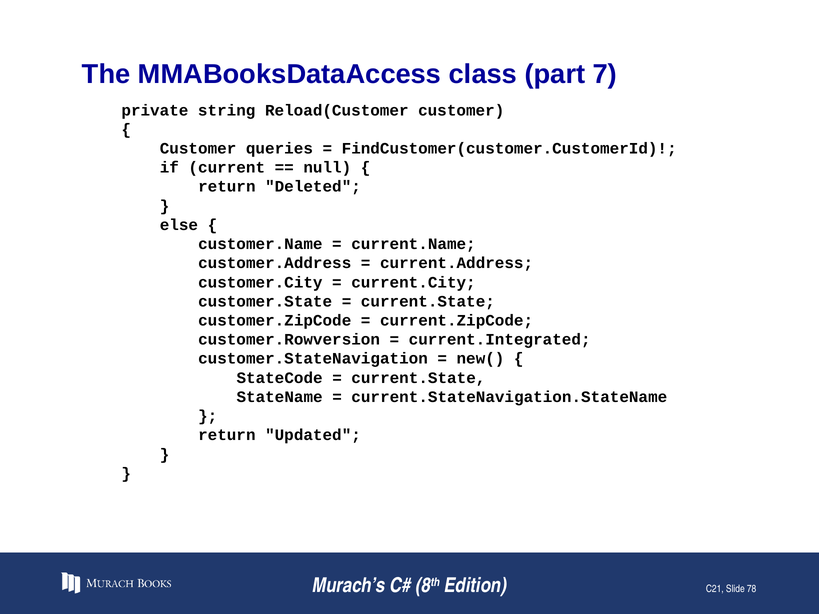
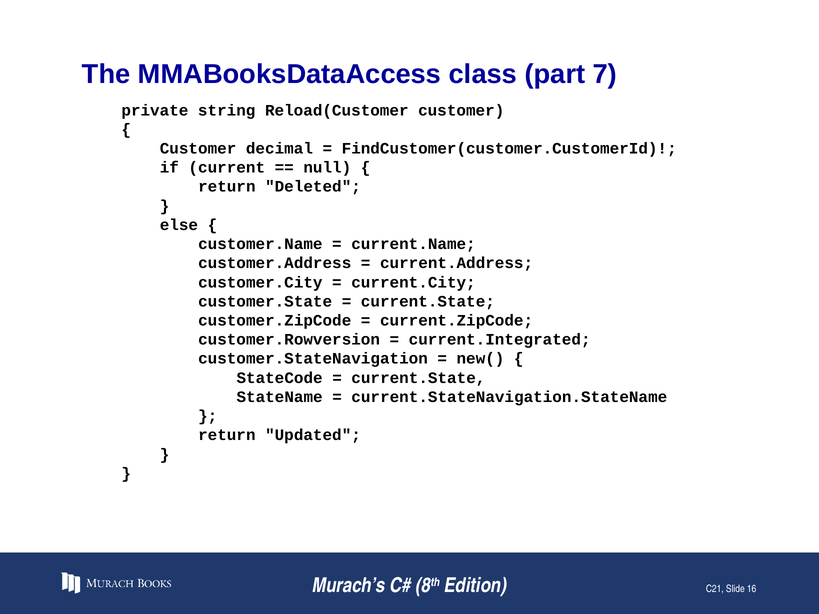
queries: queries -> decimal
78: 78 -> 16
